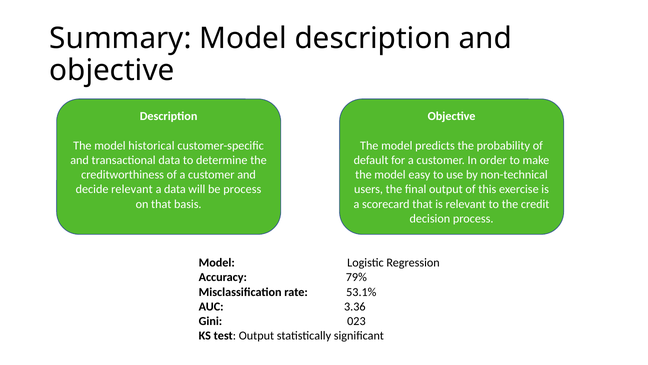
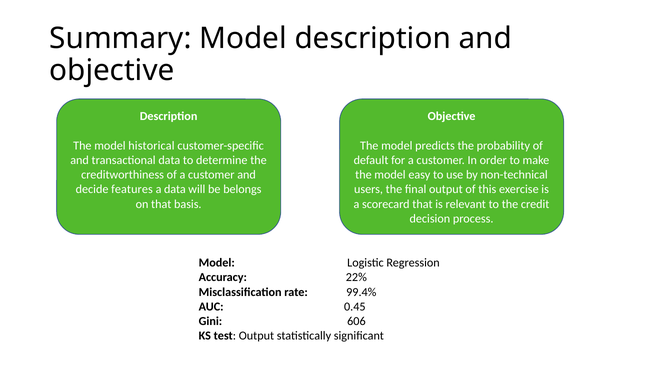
decide relevant: relevant -> features
be process: process -> belongs
79%: 79% -> 22%
53.1%: 53.1% -> 99.4%
3.36: 3.36 -> 0.45
023: 023 -> 606
